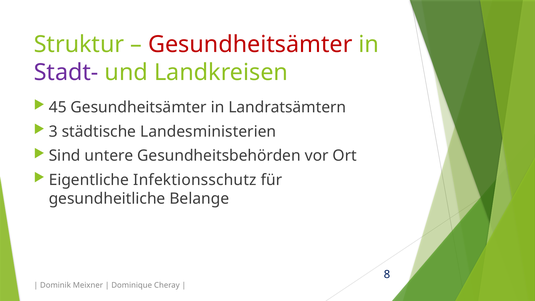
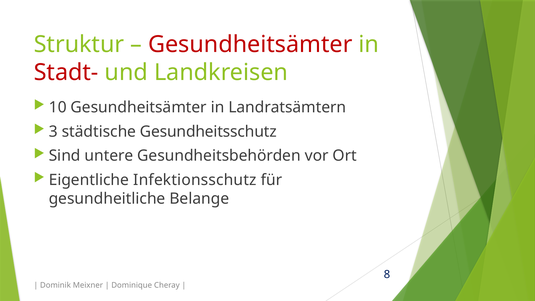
Stadt- colour: purple -> red
45: 45 -> 10
Landesministerien: Landesministerien -> Gesundheitsschutz
